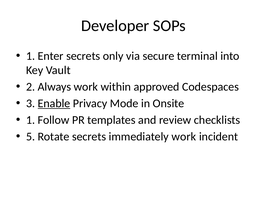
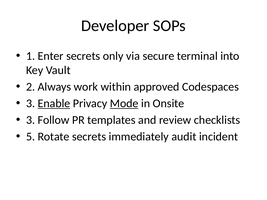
Mode underline: none -> present
1 at (31, 120): 1 -> 3
immediately work: work -> audit
